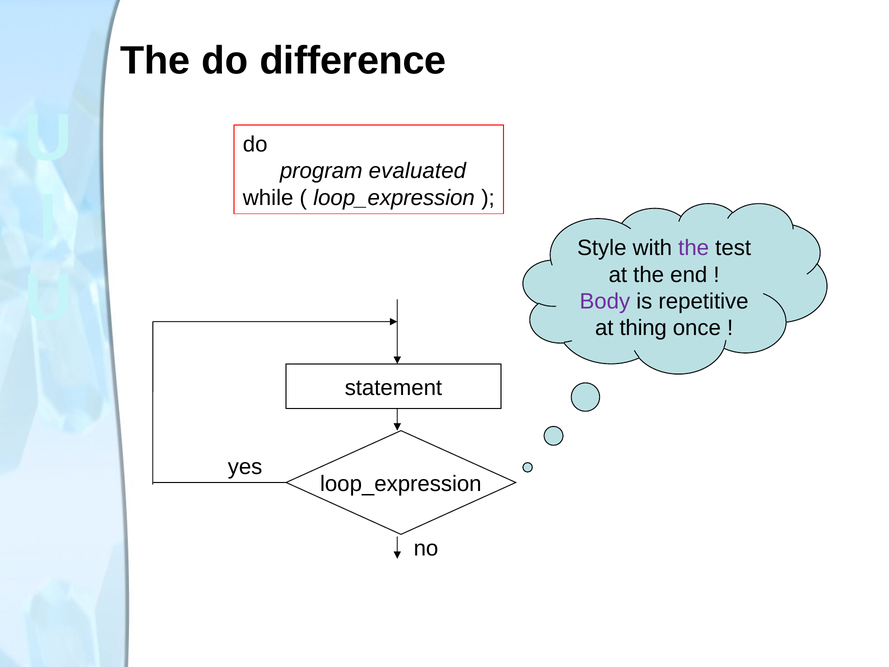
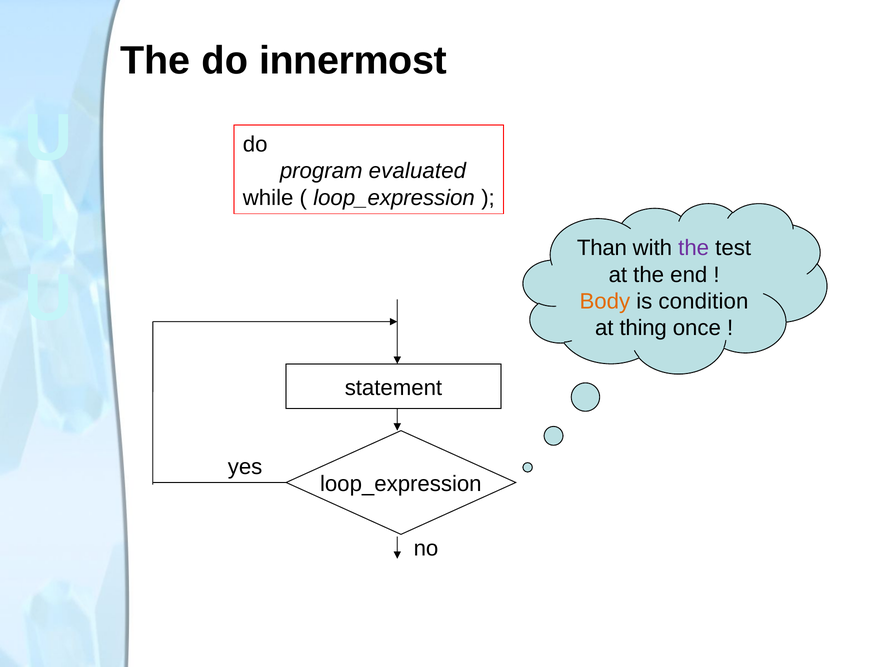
difference: difference -> innermost
Style: Style -> Than
Body colour: purple -> orange
repetitive: repetitive -> condition
